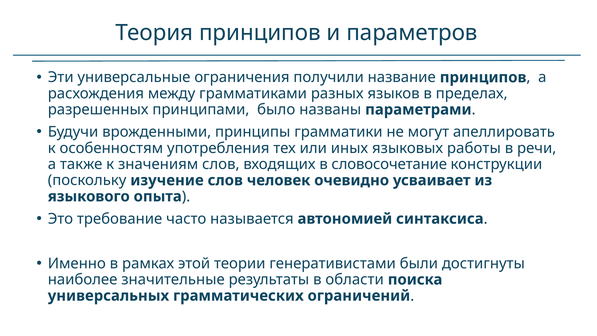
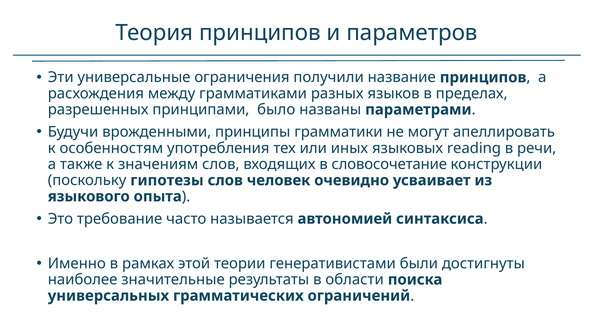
работы: работы -> reading
изучение: изучение -> гипотезы
